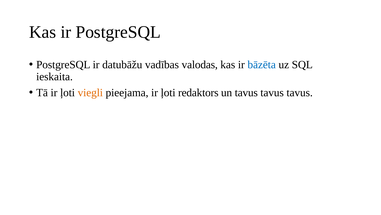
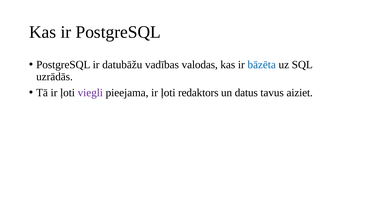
ieskaita: ieskaita -> uzrādās
viegli colour: orange -> purple
un tavus: tavus -> datus
tavus at (300, 92): tavus -> aiziet
